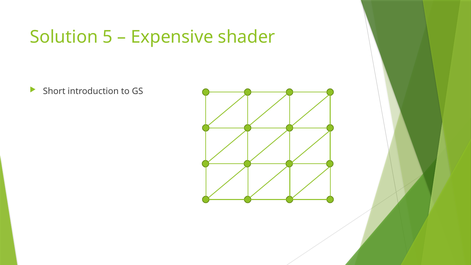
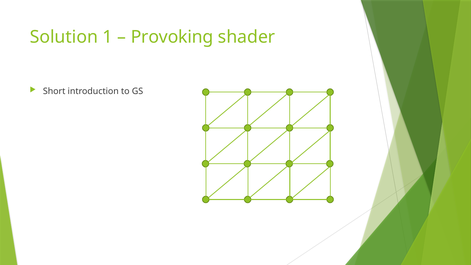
5: 5 -> 1
Expensive: Expensive -> Provoking
